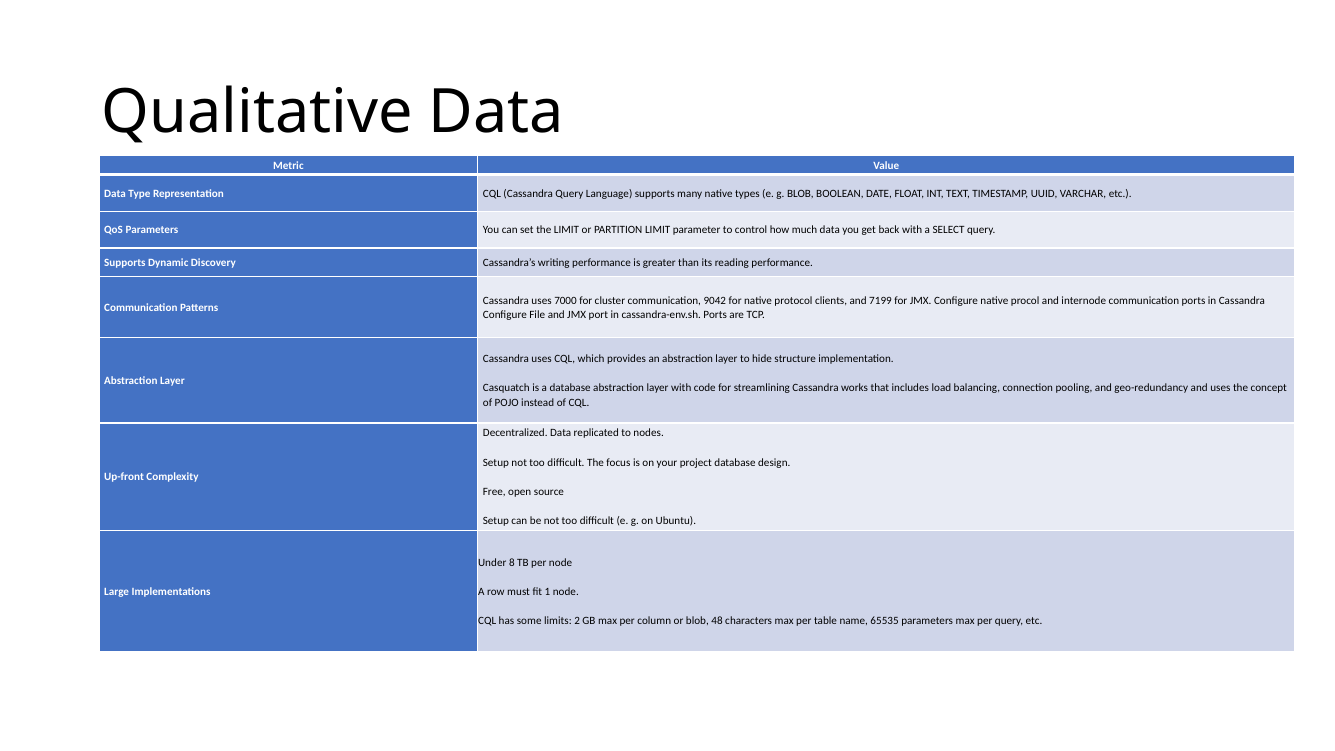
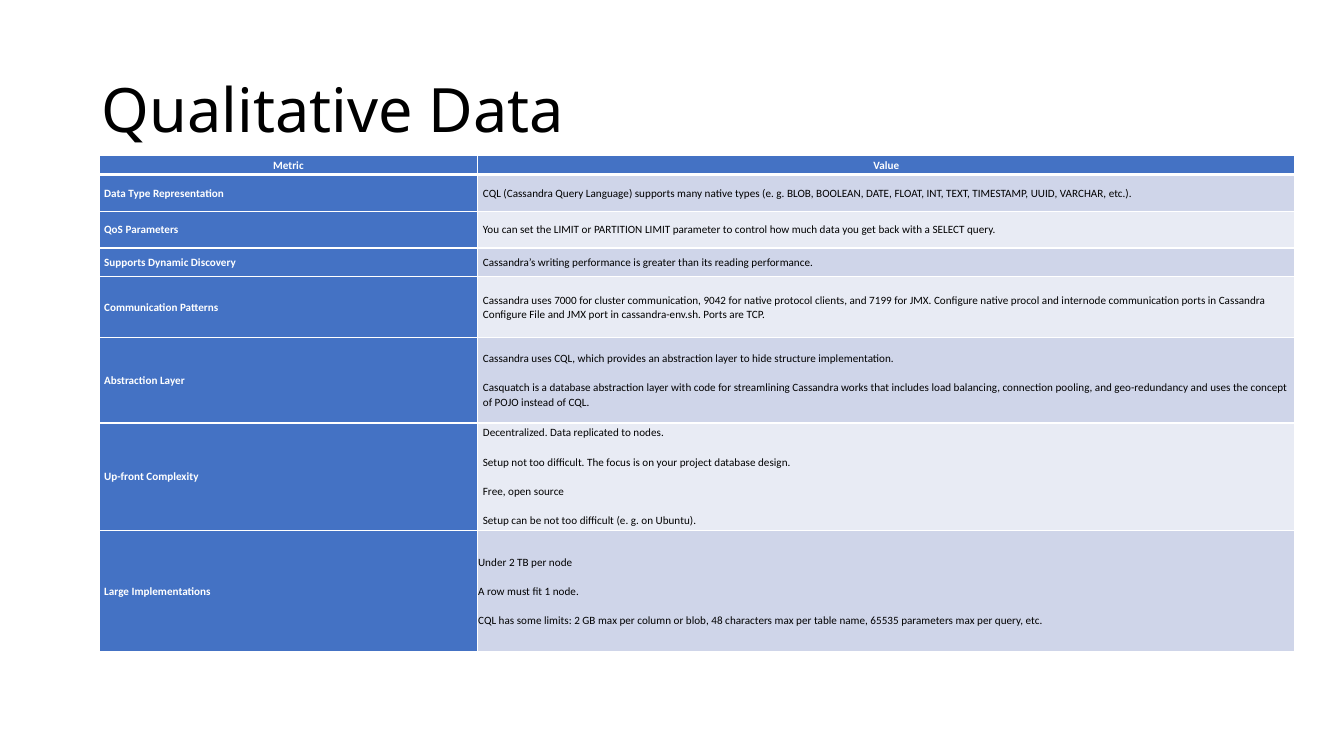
Under 8: 8 -> 2
